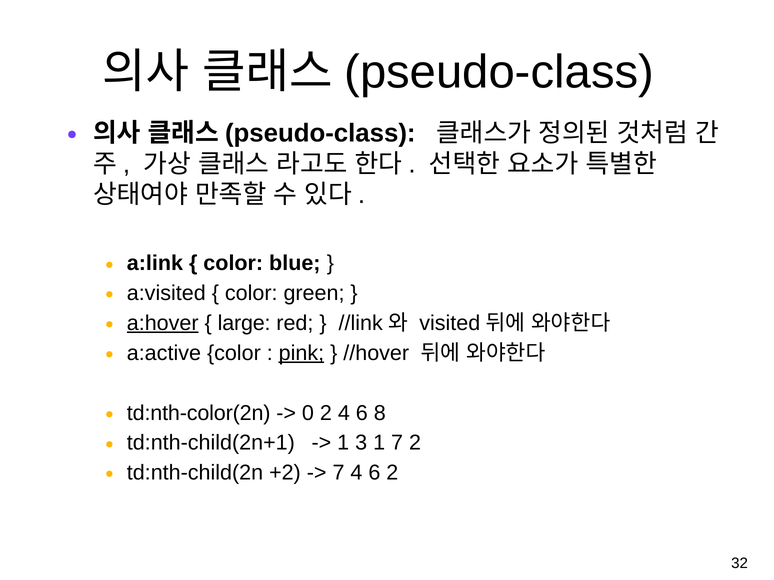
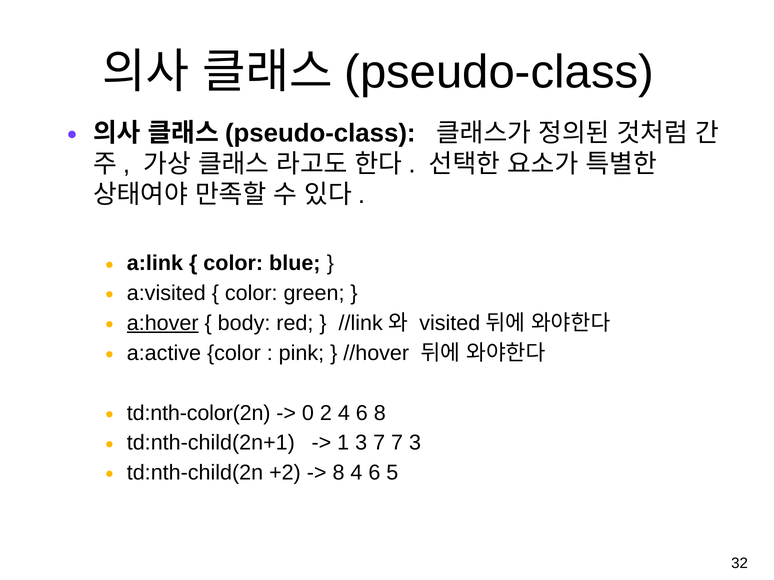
large: large -> body
pink underline: present -> none
3 1: 1 -> 7
7 2: 2 -> 3
7 at (338, 473): 7 -> 8
6 2: 2 -> 5
